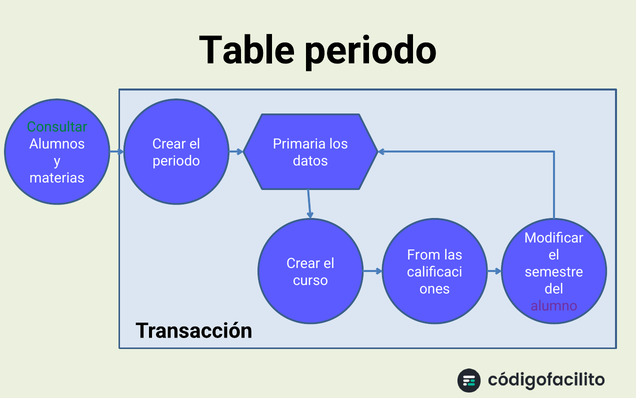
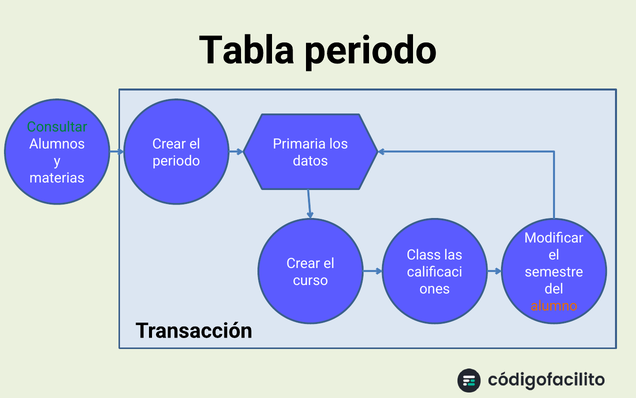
Table: Table -> Tabla
From: From -> Class
alumno colour: purple -> orange
